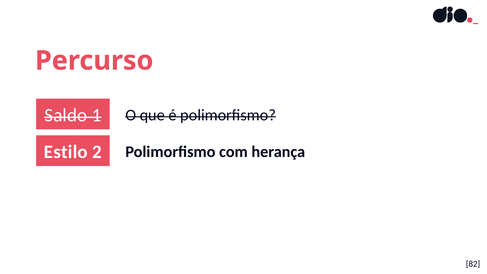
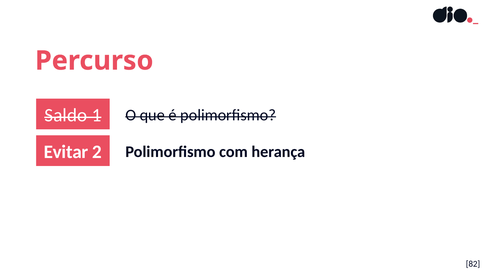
Estilo: Estilo -> Evitar
